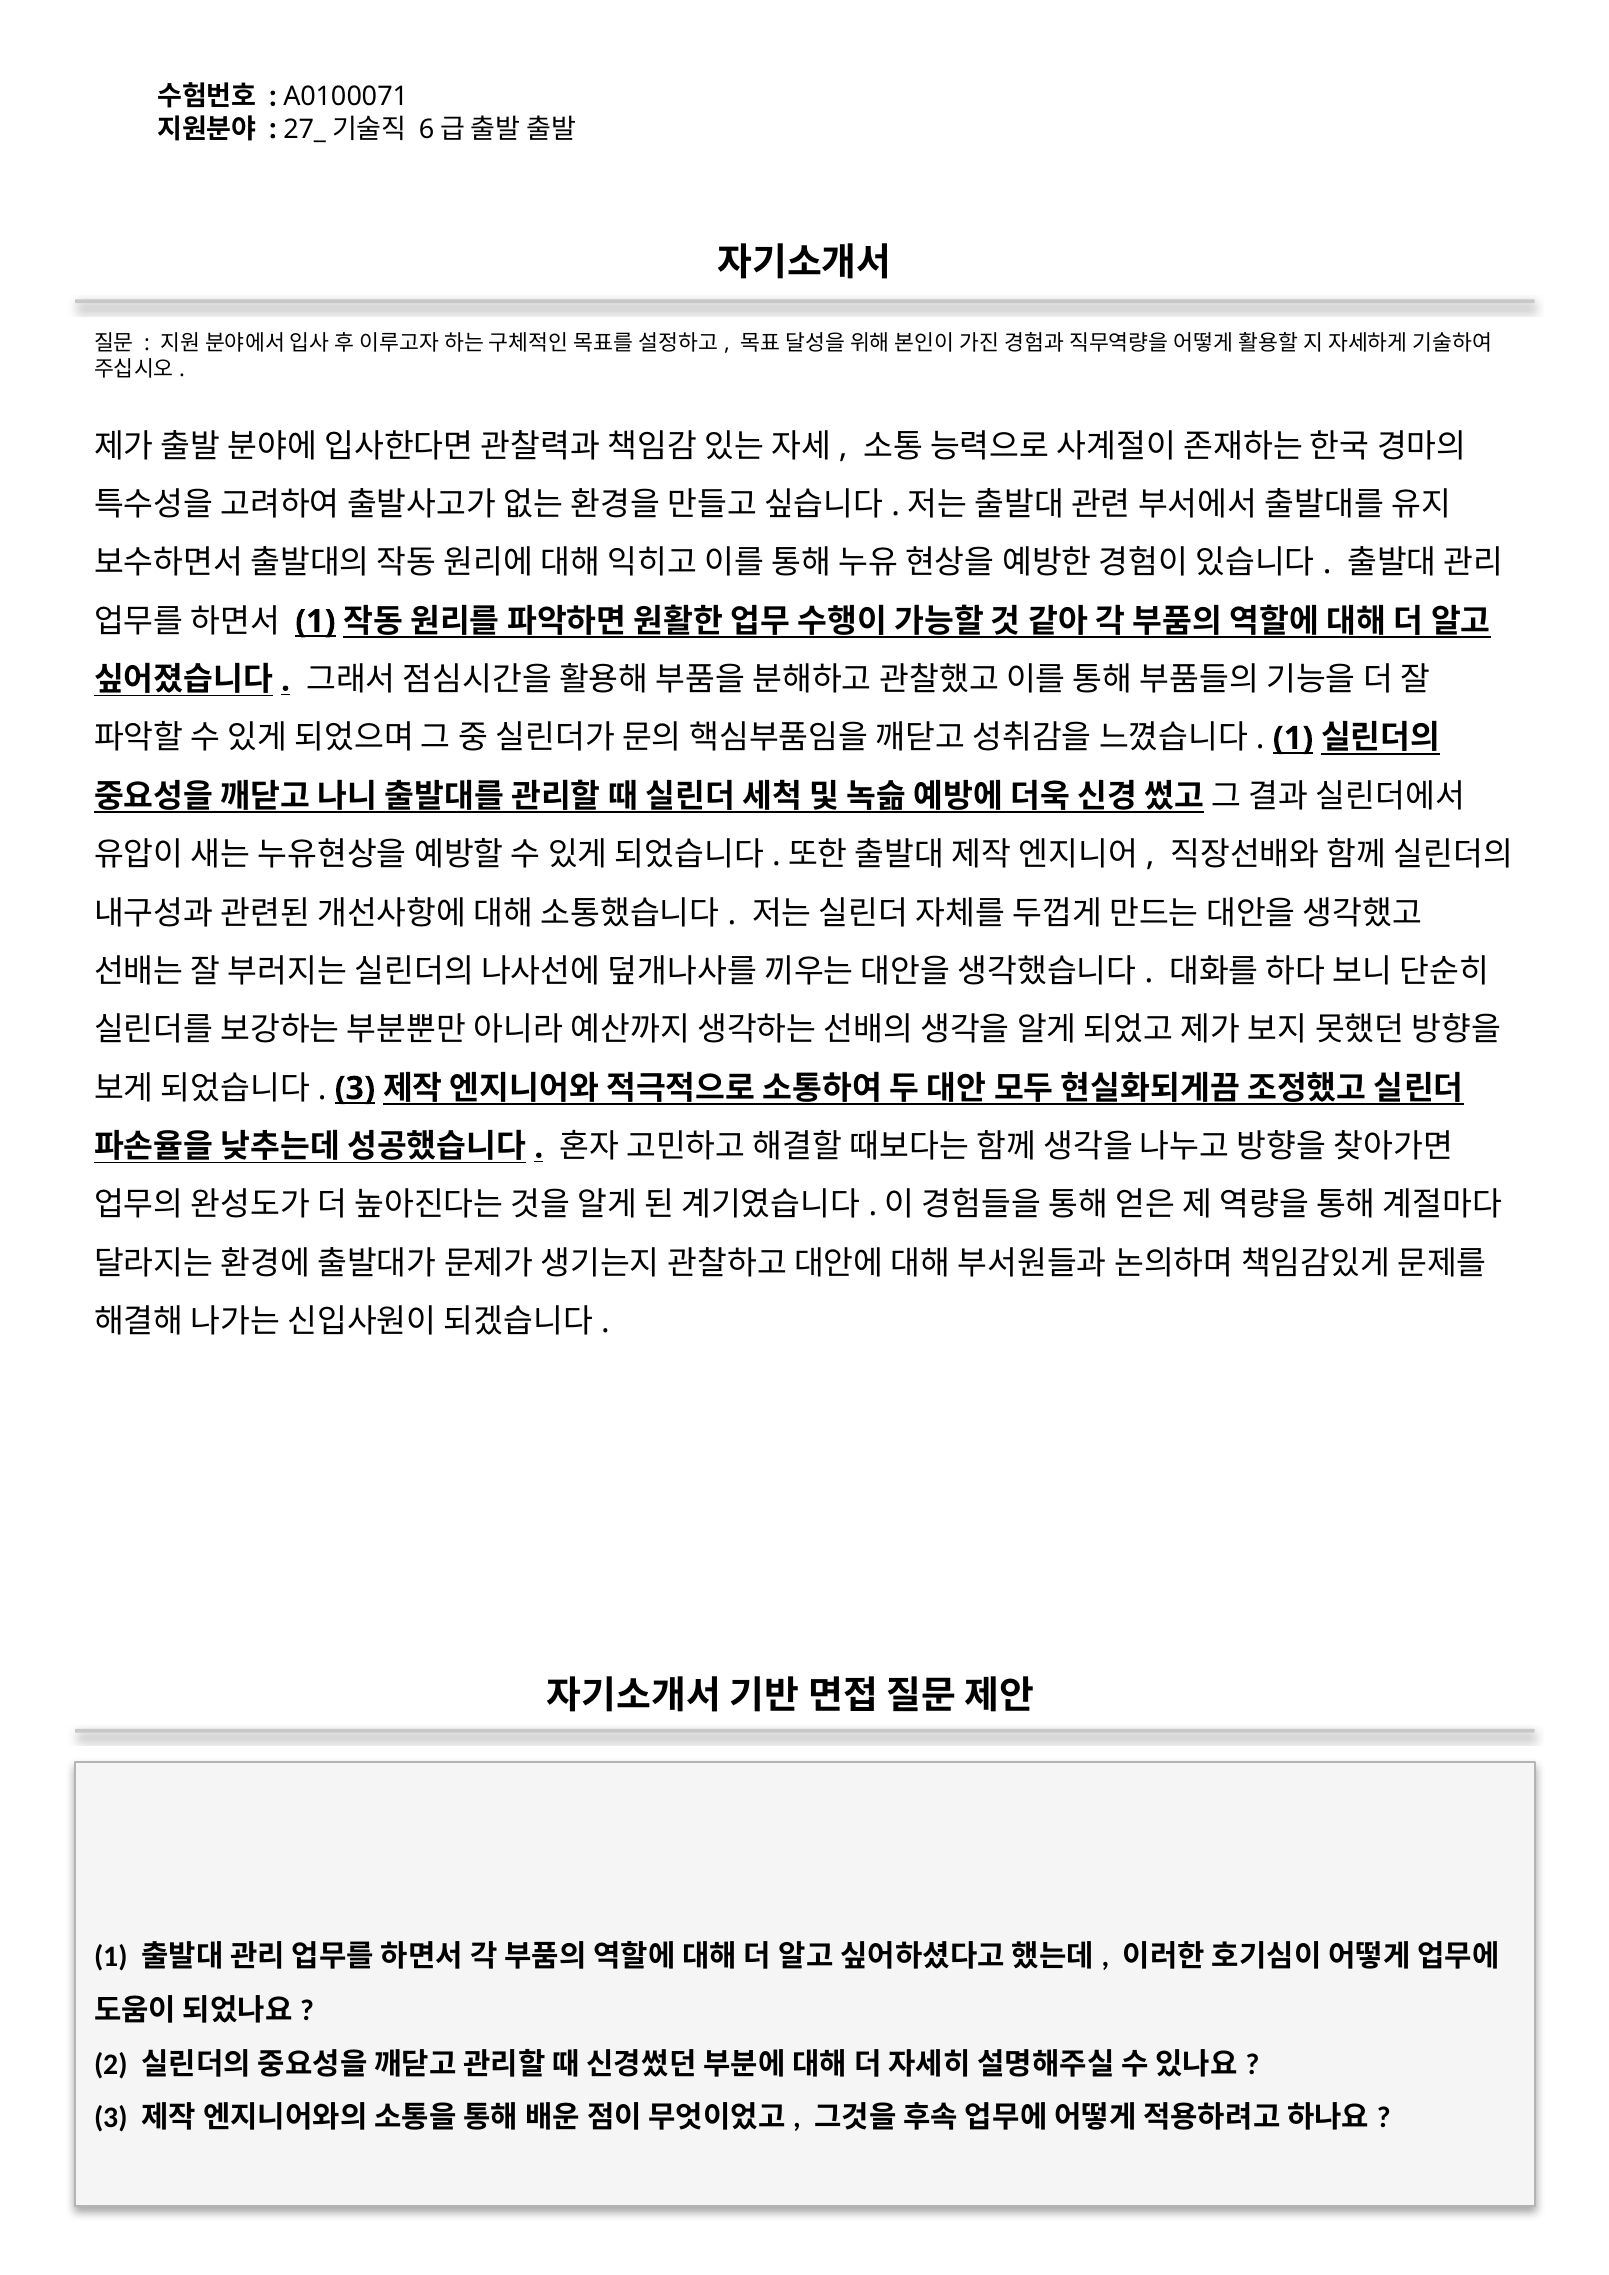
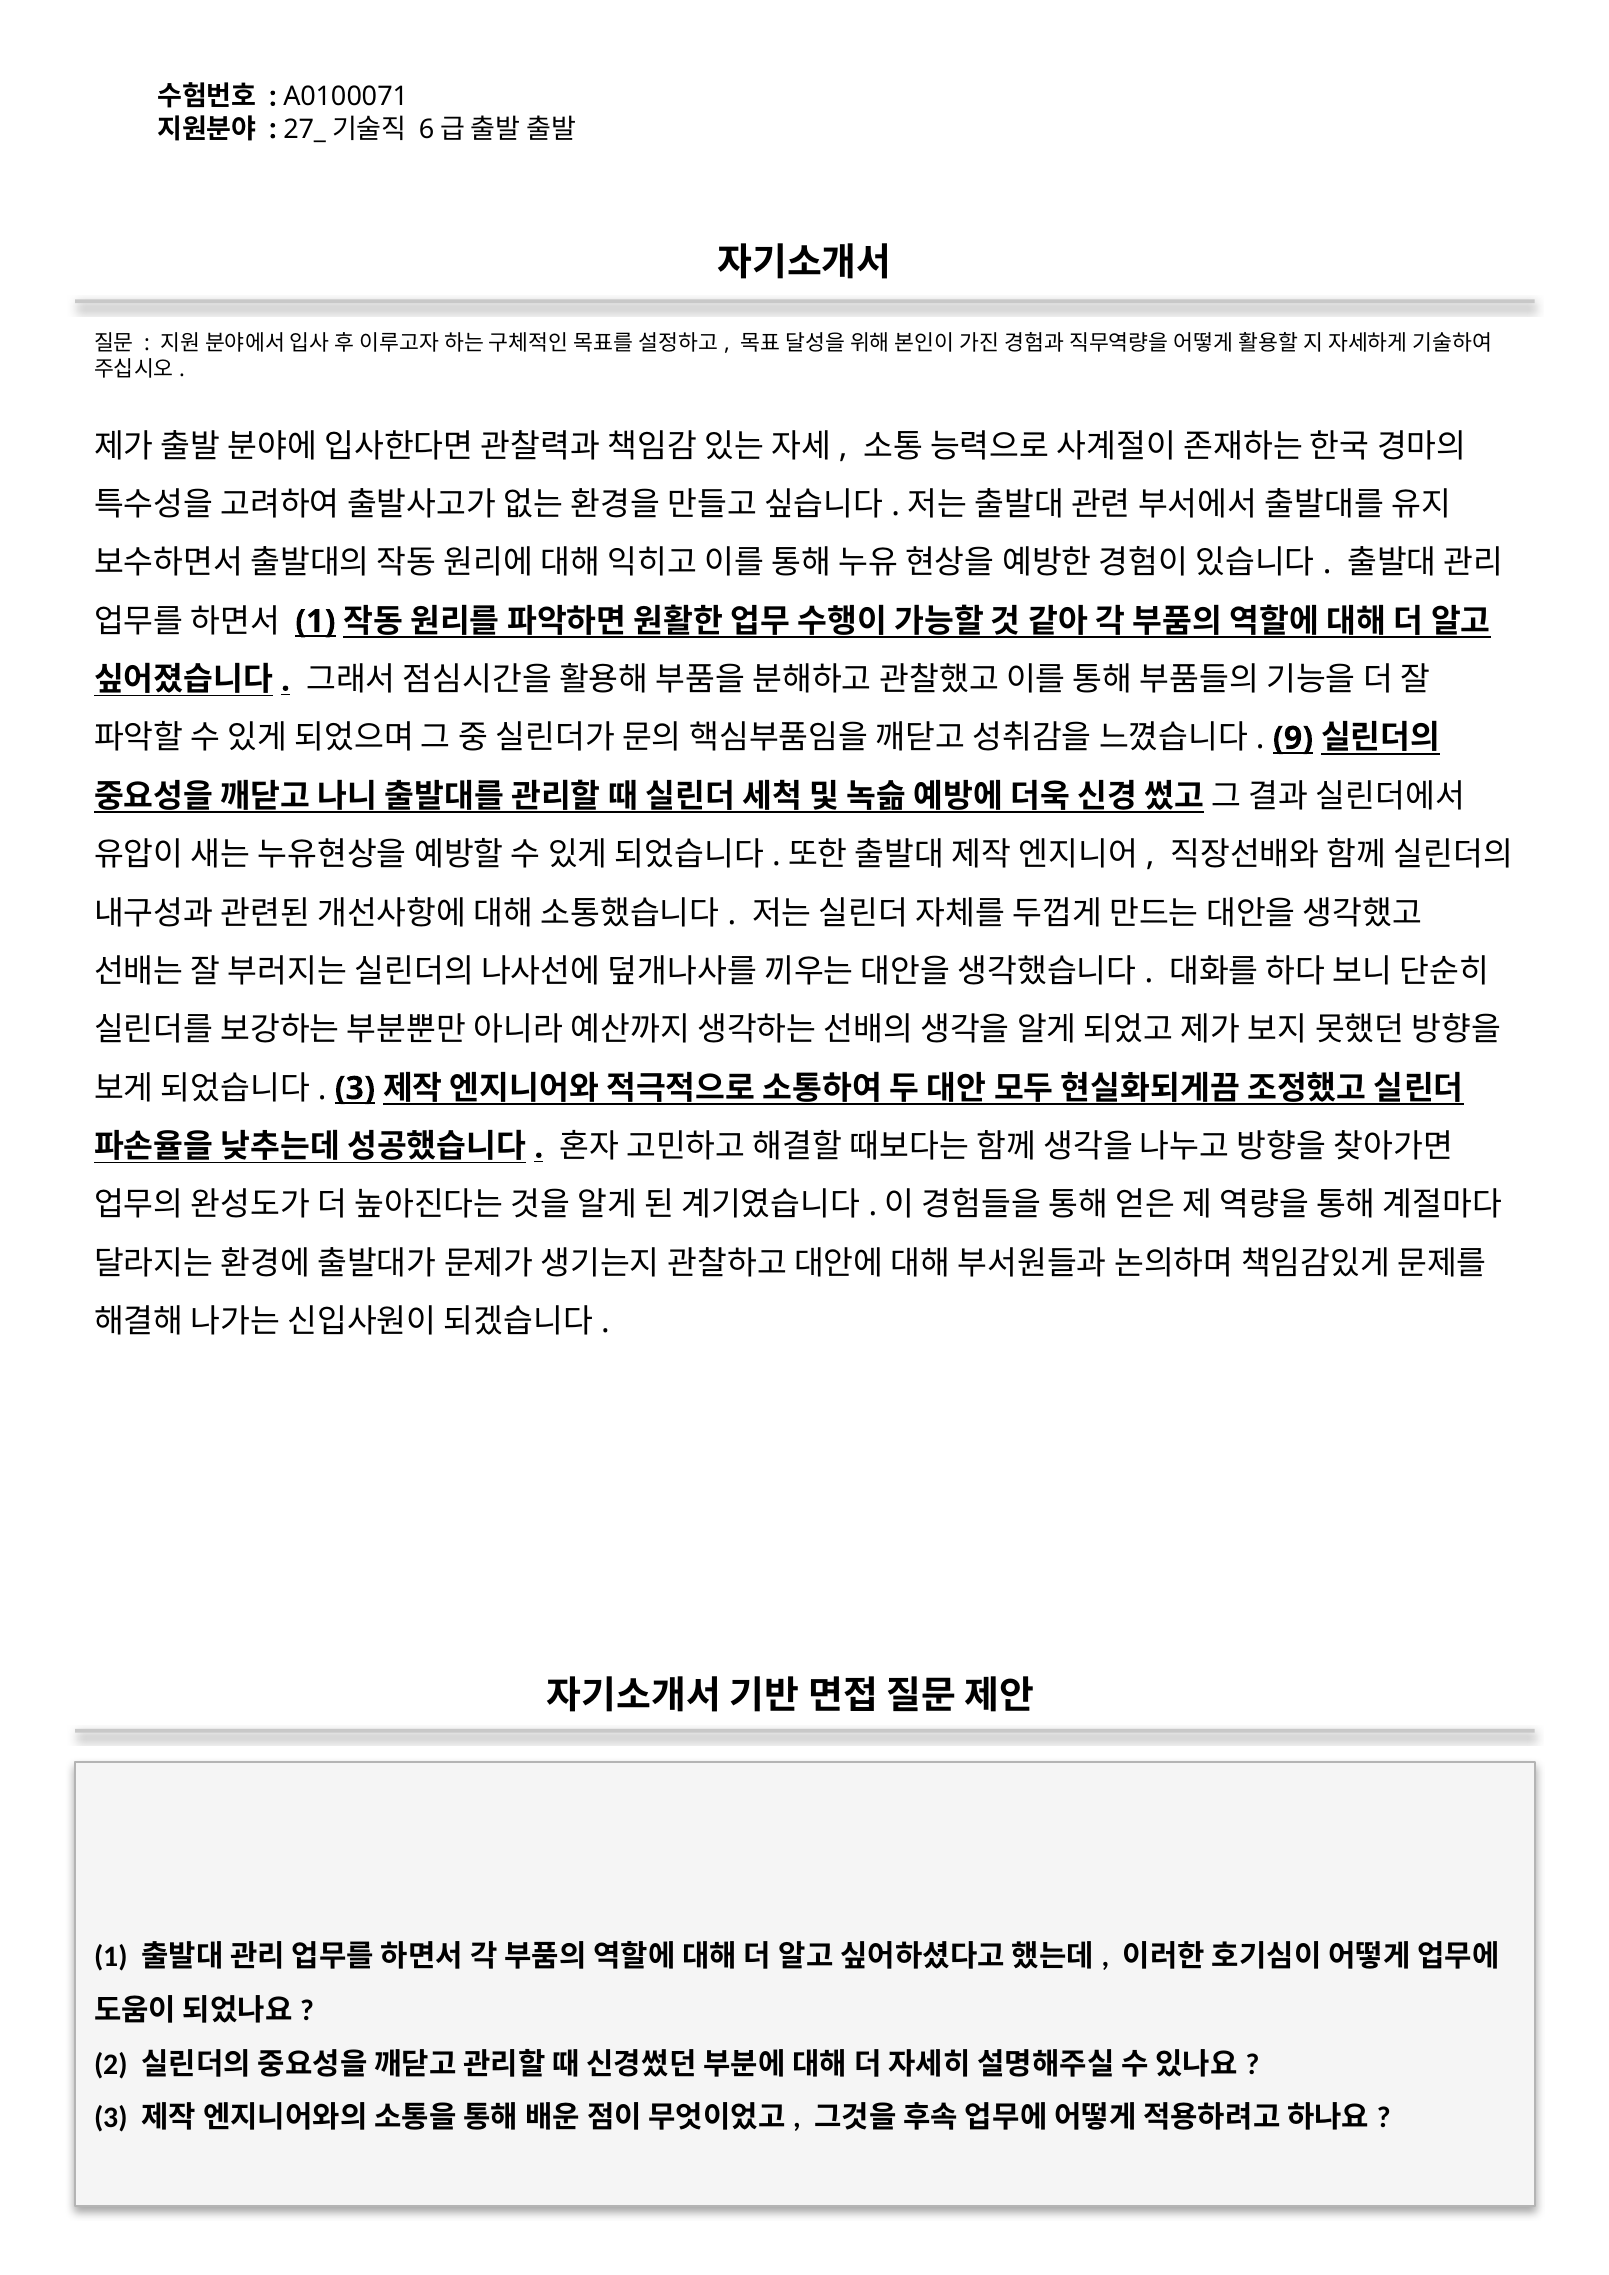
1 at (1293, 738): 1 -> 9
